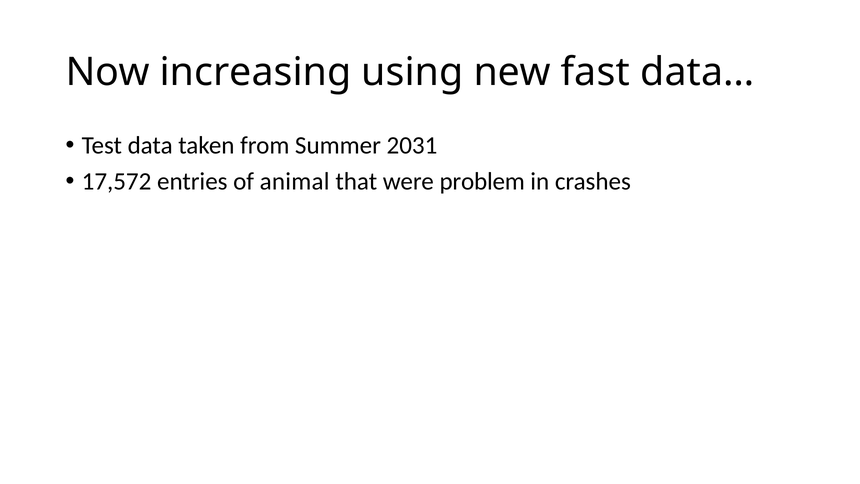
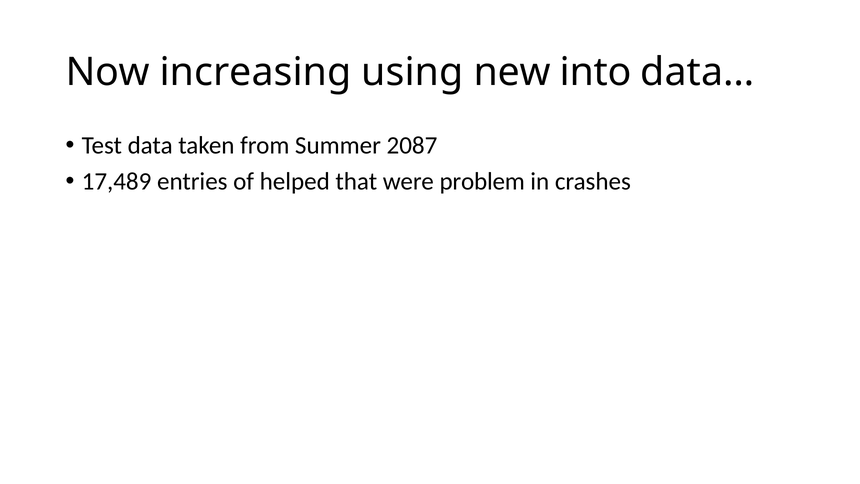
fast: fast -> into
2031: 2031 -> 2087
17,572: 17,572 -> 17,489
animal: animal -> helped
